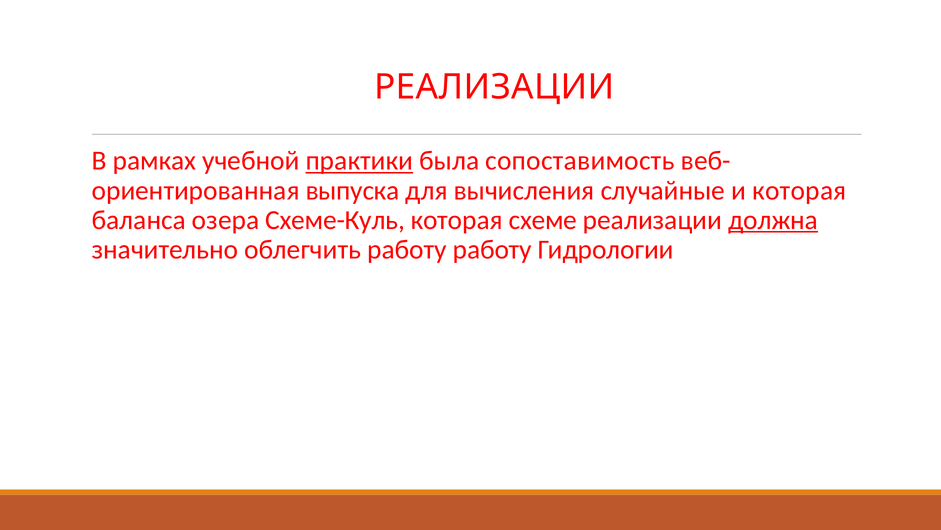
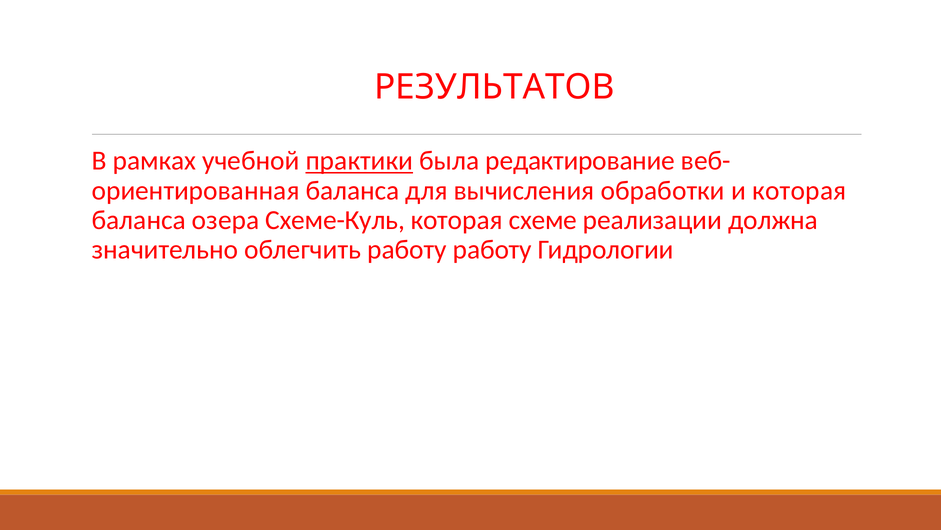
РЕАЛИЗАЦИИ at (494, 87): РЕАЛИЗАЦИИ -> РЕЗУЛЬТАТОВ
сопоставимость: сопоставимость -> редактирование
выпуска at (353, 190): выпуска -> баланса
случайные: случайные -> обработки
должна underline: present -> none
